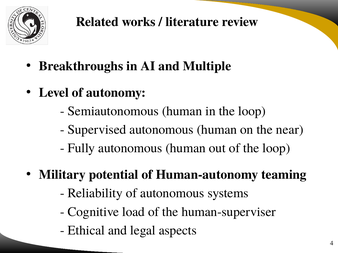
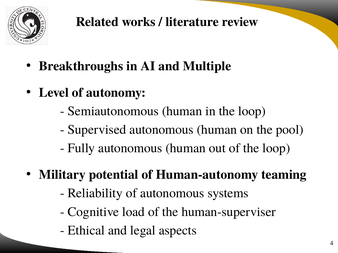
near: near -> pool
